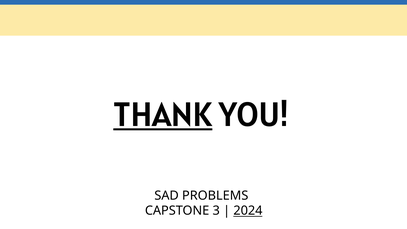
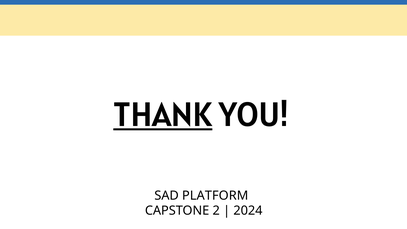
PROBLEMS: PROBLEMS -> PLATFORM
3: 3 -> 2
2024 underline: present -> none
